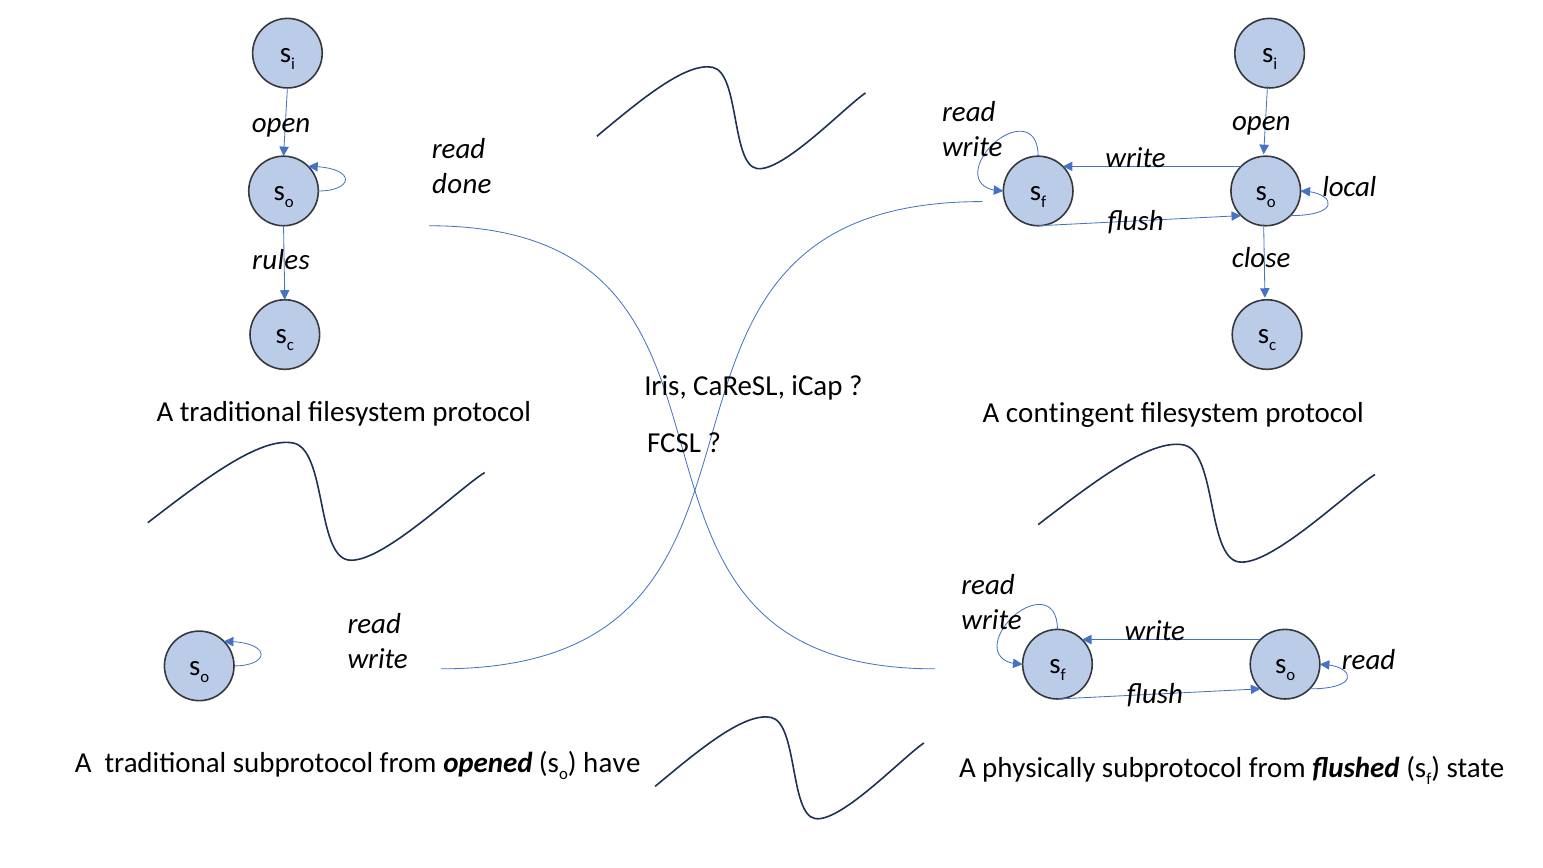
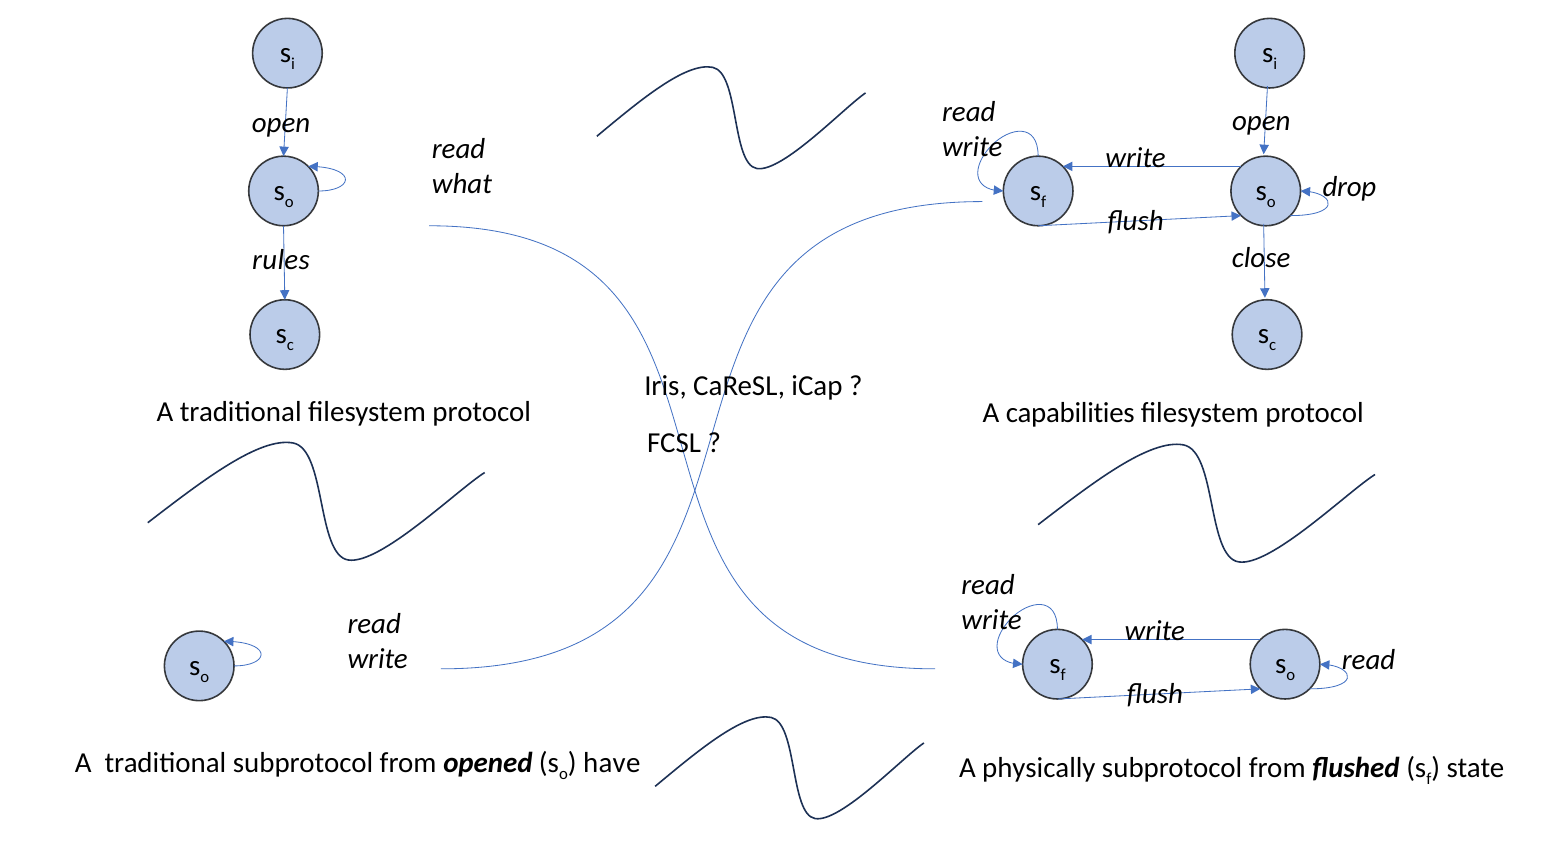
done: done -> what
local: local -> drop
contingent: contingent -> capabilities
